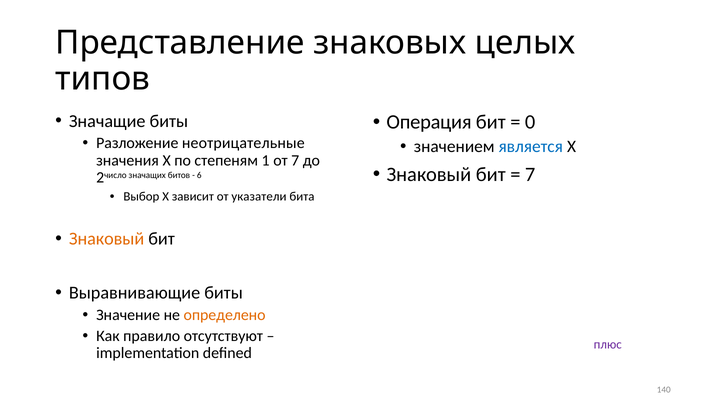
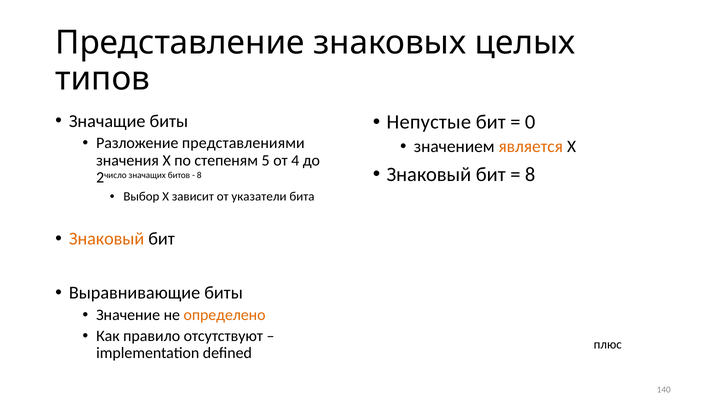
Операция: Операция -> Непустые
неотрицательные: неотрицательные -> представлениями
является at (531, 147) colour: blue -> orange
степеням 1: 1 -> 5
от 7: 7 -> 4
7 at (530, 175): 7 -> 8
6 at (199, 175): 6 -> 8
плюс colour: purple -> black
